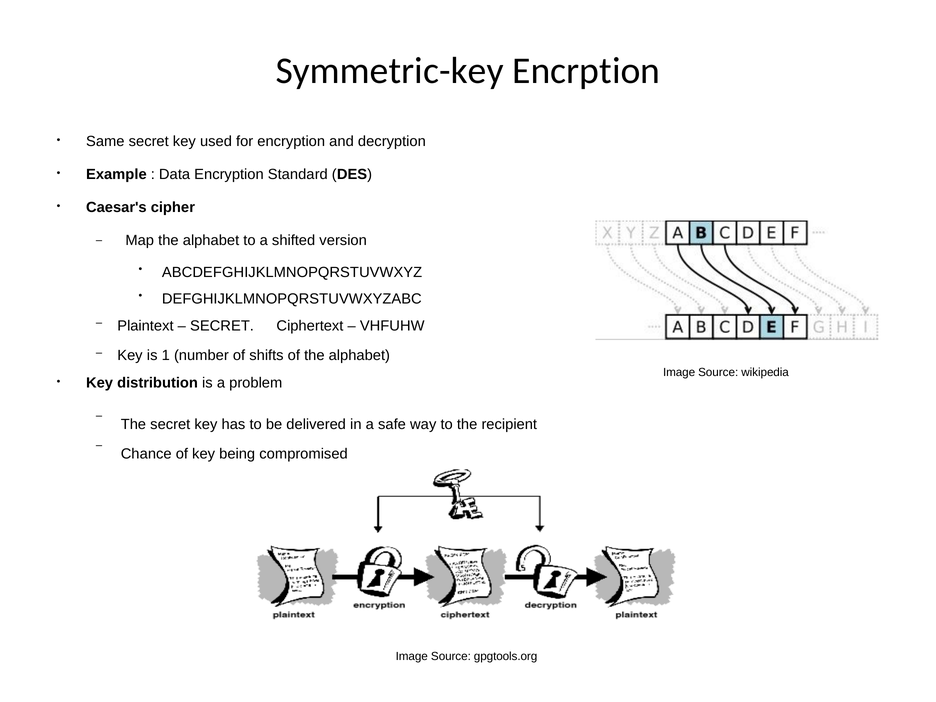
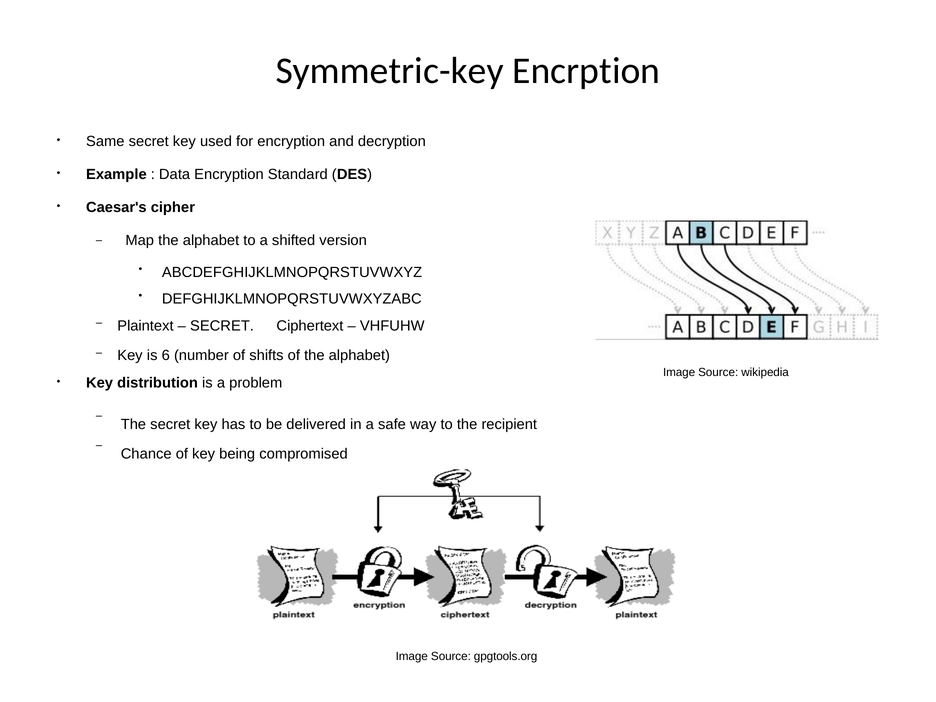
1: 1 -> 6
